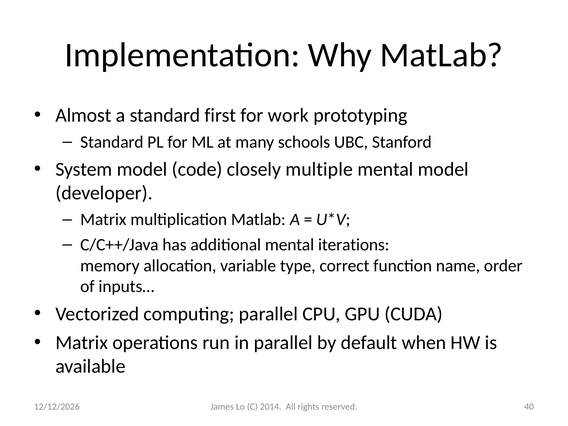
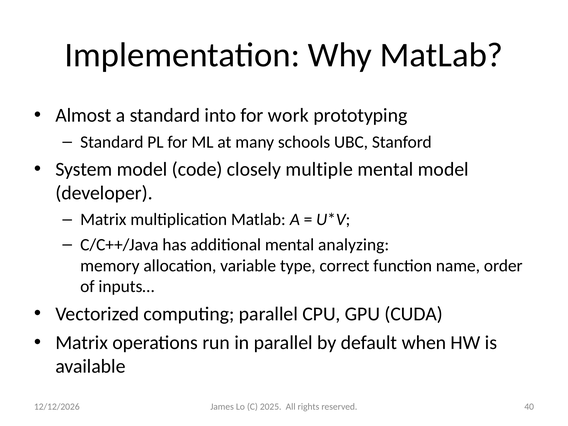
first: first -> into
iterations: iterations -> analyzing
2014: 2014 -> 2025
